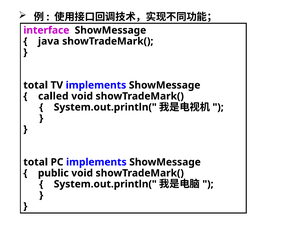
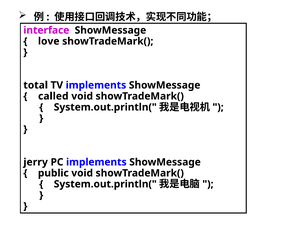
java: java -> love
total at (36, 162): total -> jerry
